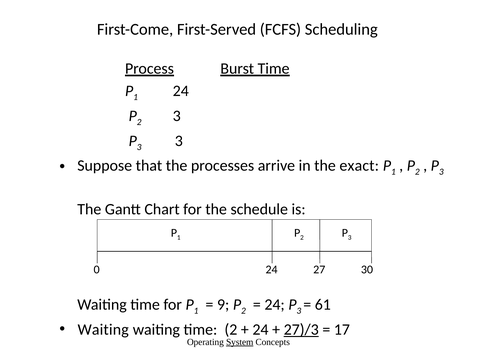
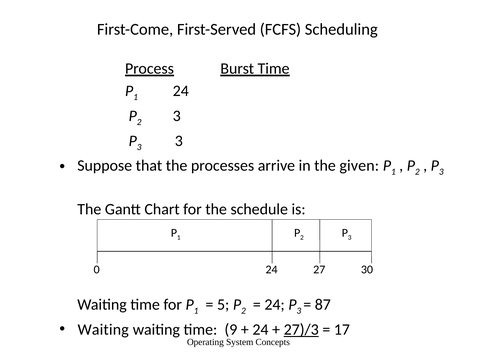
exact: exact -> given
9: 9 -> 5
61: 61 -> 87
time 2: 2 -> 9
System underline: present -> none
